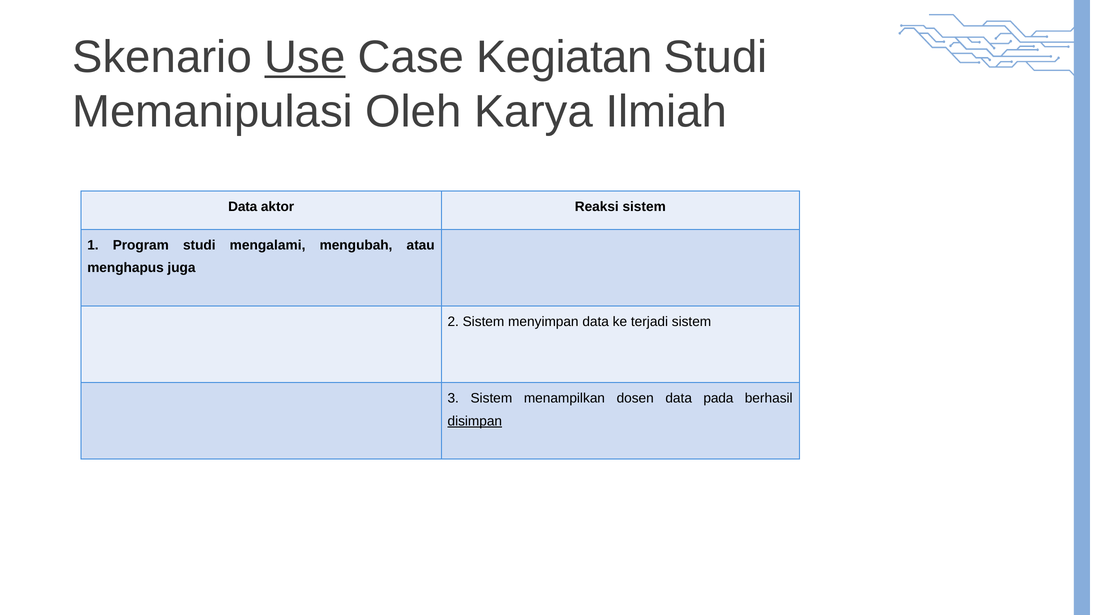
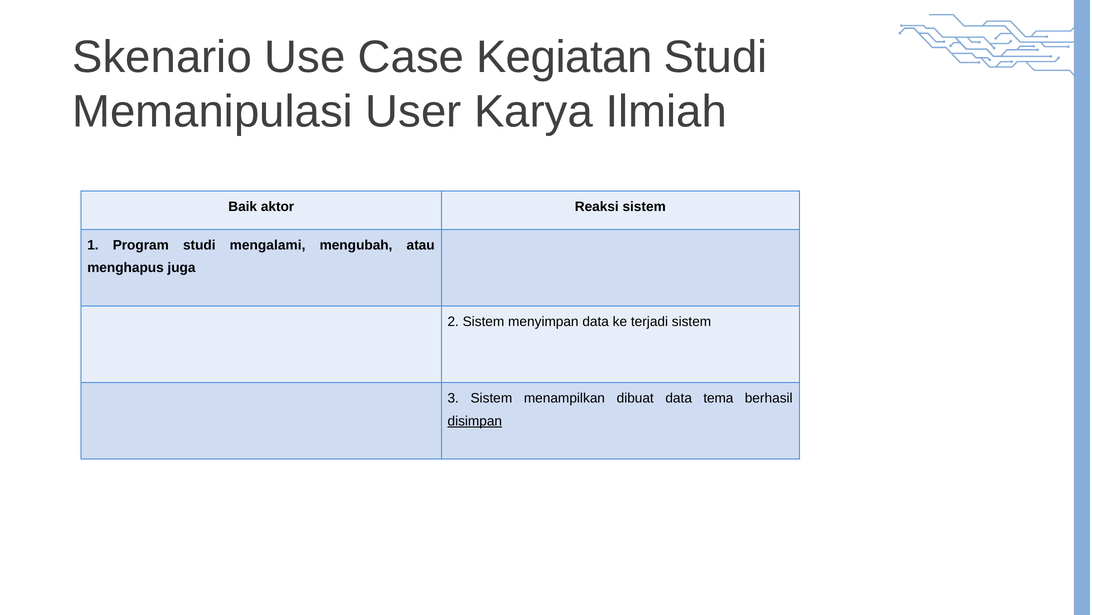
Use underline: present -> none
Oleh: Oleh -> User
Data at (243, 207): Data -> Baik
dosen: dosen -> dibuat
pada: pada -> tema
